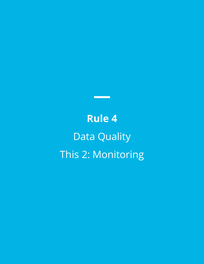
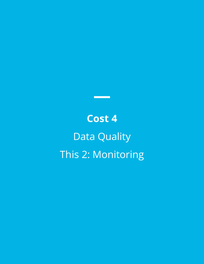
Rule: Rule -> Cost
